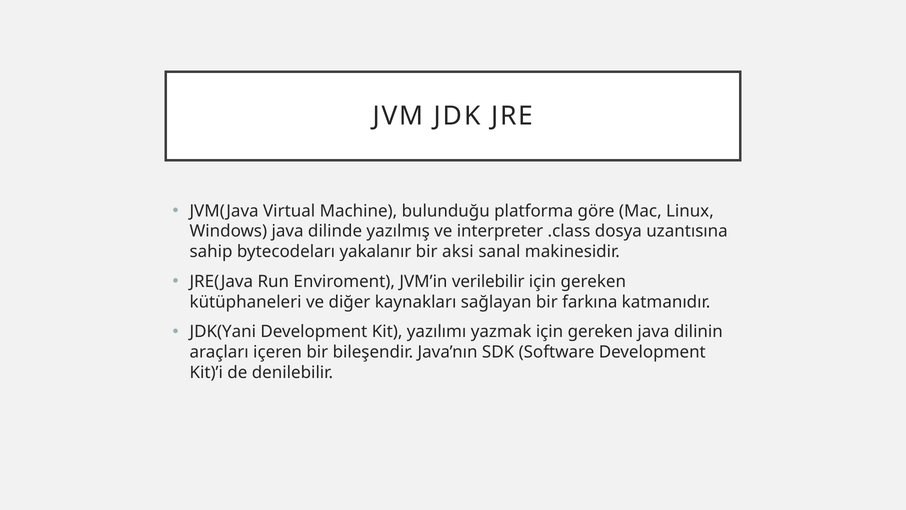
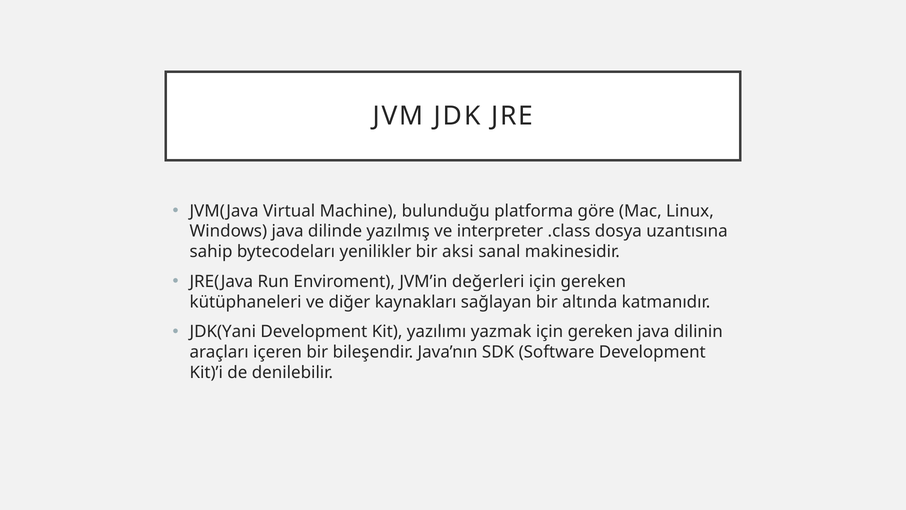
yakalanır: yakalanır -> yenilikler
verilebilir: verilebilir -> değerleri
farkına: farkına -> altında
